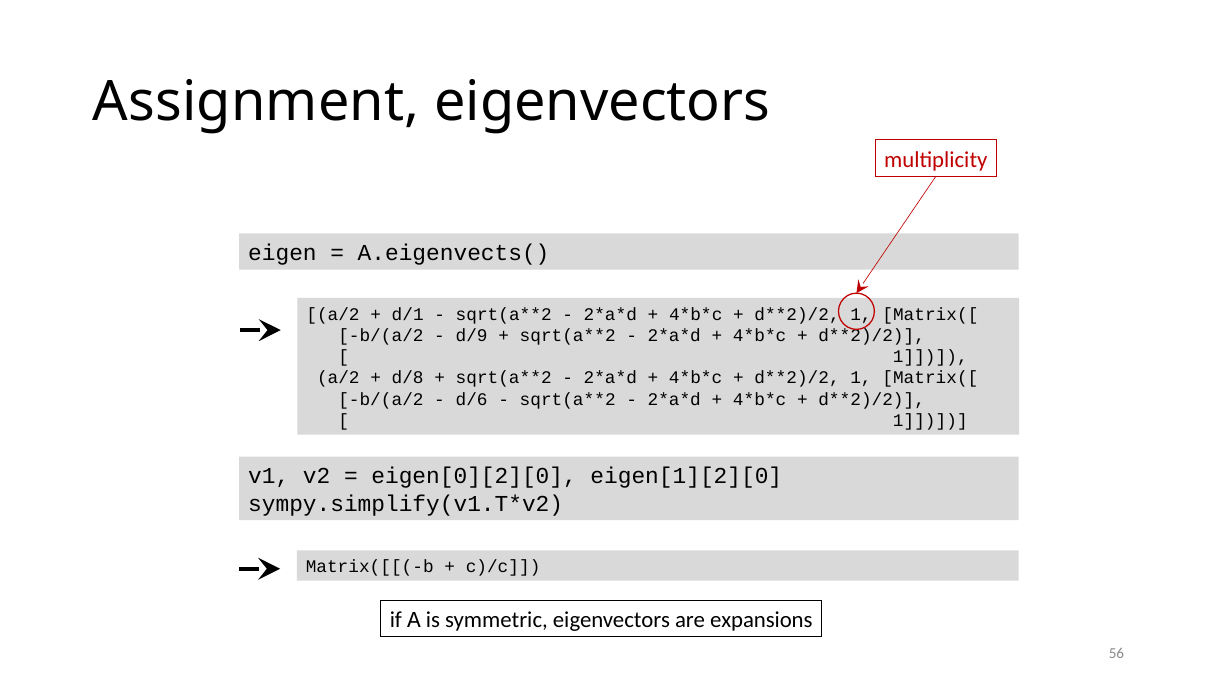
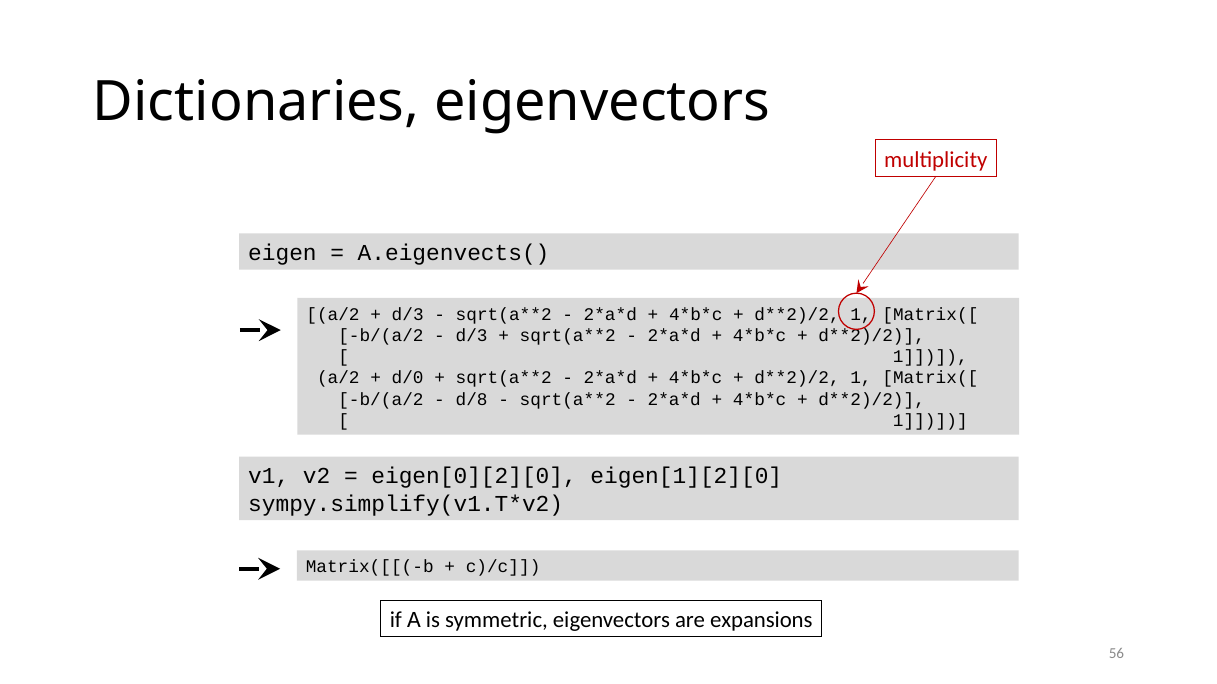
Assignment: Assignment -> Dictionaries
d/1 at (408, 315): d/1 -> d/3
d/9 at (472, 336): d/9 -> d/3
d/8: d/8 -> d/0
d/6: d/6 -> d/8
